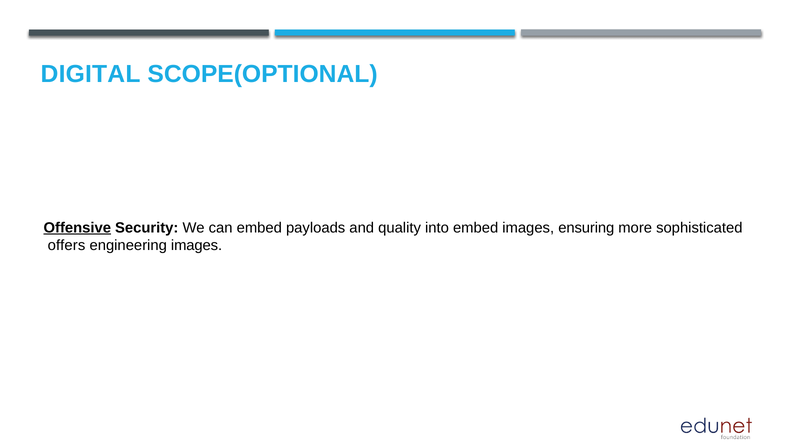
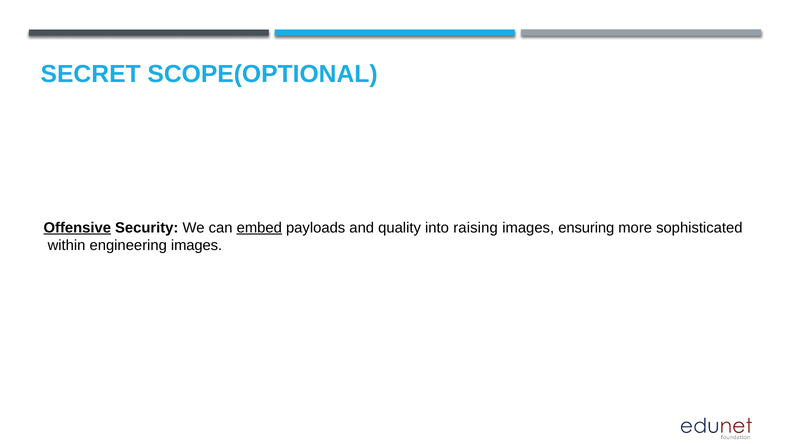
DIGITAL: DIGITAL -> SECRET
embed at (259, 228) underline: none -> present
into embed: embed -> raising
offers: offers -> within
